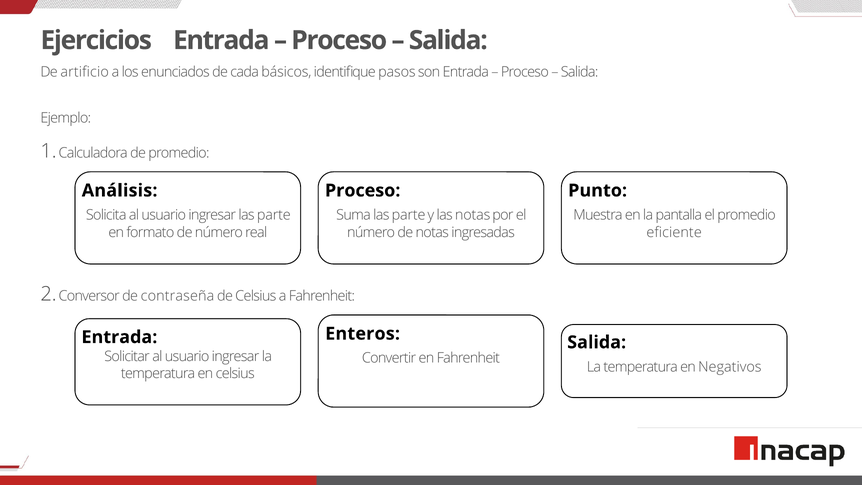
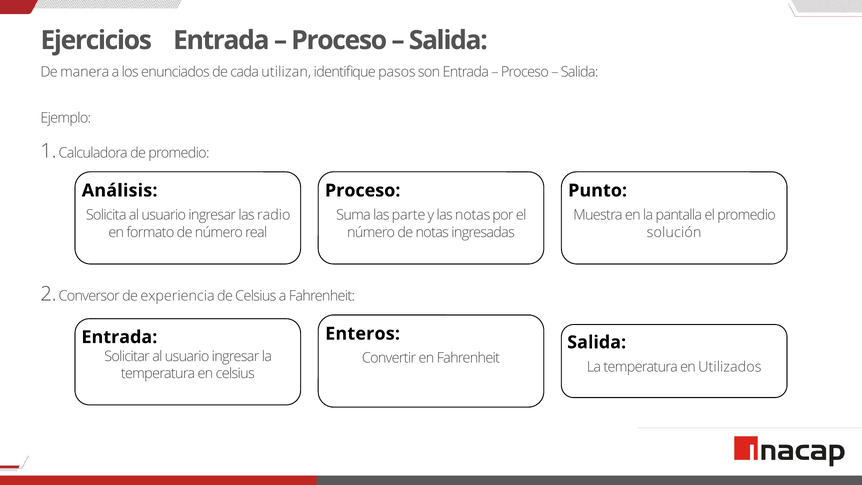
artificio: artificio -> manera
básicos: básicos -> utilizan
ingresar las parte: parte -> radio
eficiente: eficiente -> solución
contraseña: contraseña -> experiencia
Negativos: Negativos -> Utilizados
